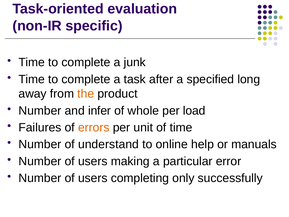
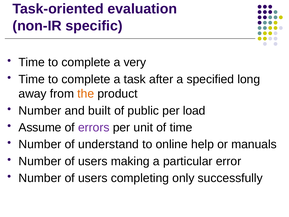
junk: junk -> very
infer: infer -> built
whole: whole -> public
Failures: Failures -> Assume
errors colour: orange -> purple
